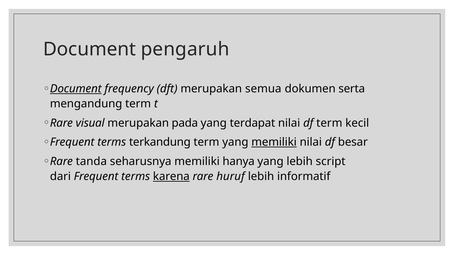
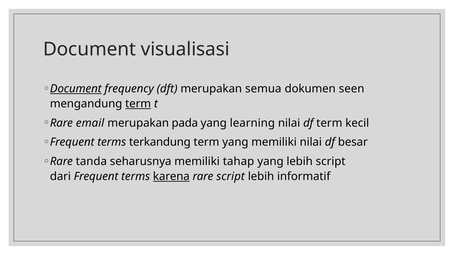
pengaruh: pengaruh -> visualisasi
serta: serta -> seen
term at (138, 104) underline: none -> present
visual: visual -> email
terdapat: terdapat -> learning
memiliki at (274, 142) underline: present -> none
hanya: hanya -> tahap
rare huruf: huruf -> script
